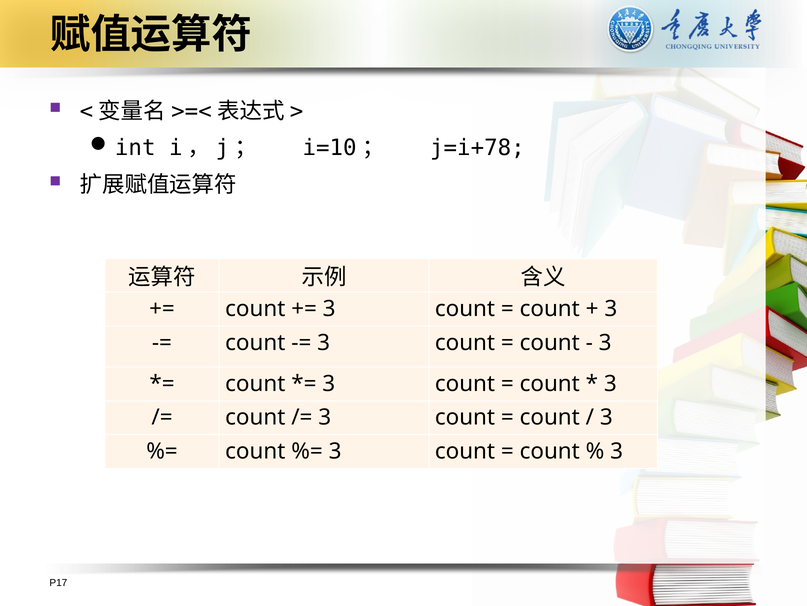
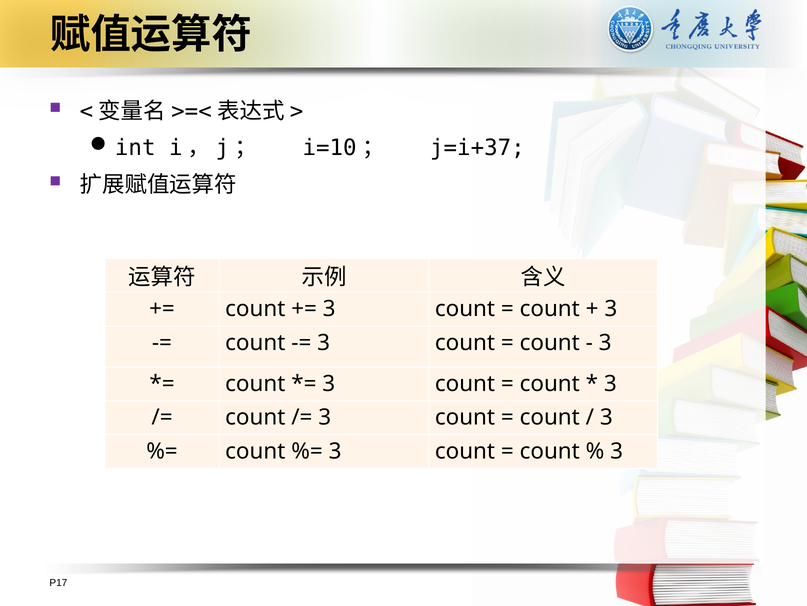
j=i+78: j=i+78 -> j=i+37
